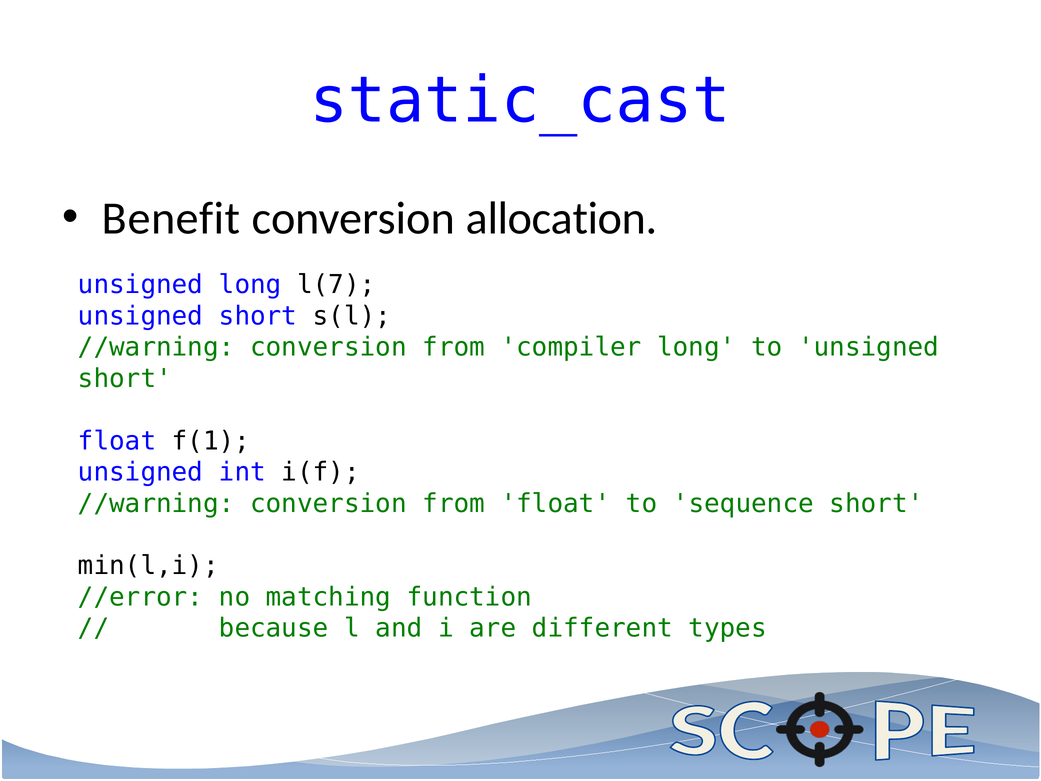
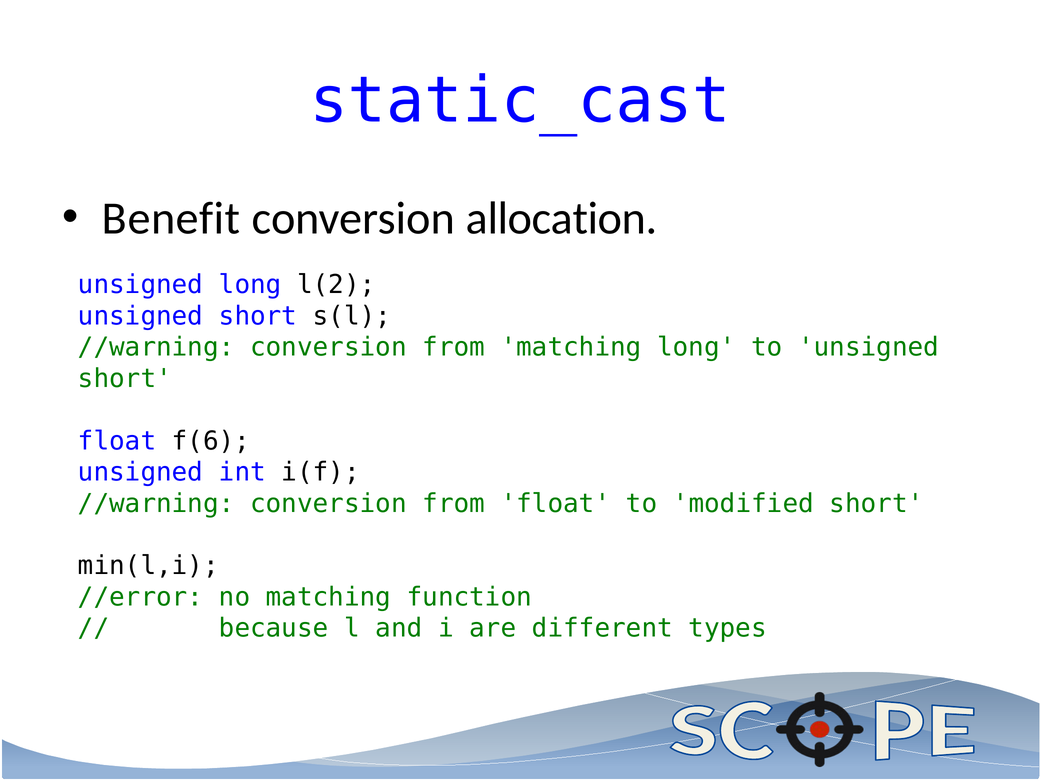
l(7: l(7 -> l(2
from compiler: compiler -> matching
f(1: f(1 -> f(6
sequence: sequence -> modified
